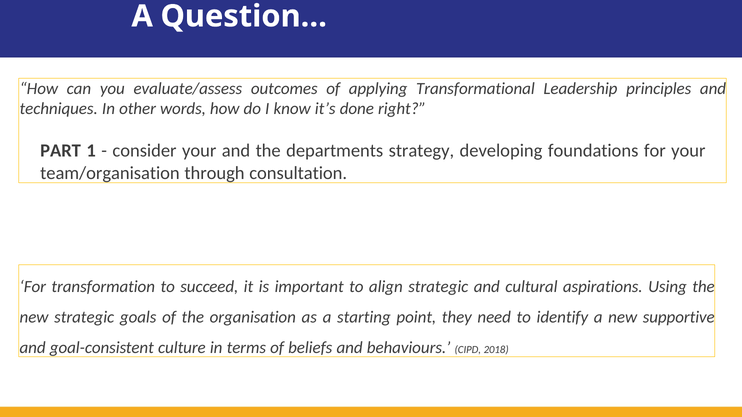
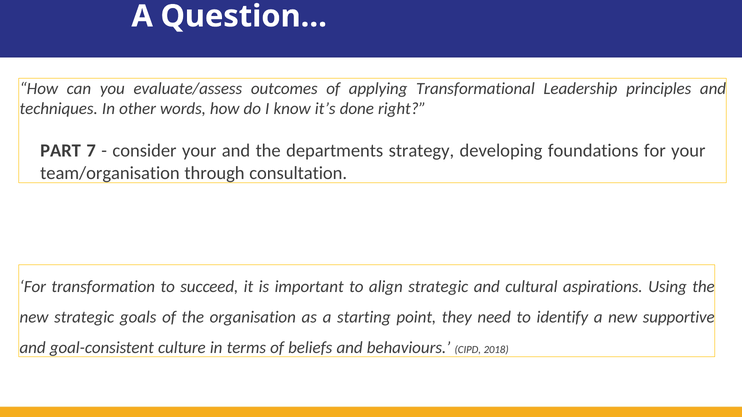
1: 1 -> 7
